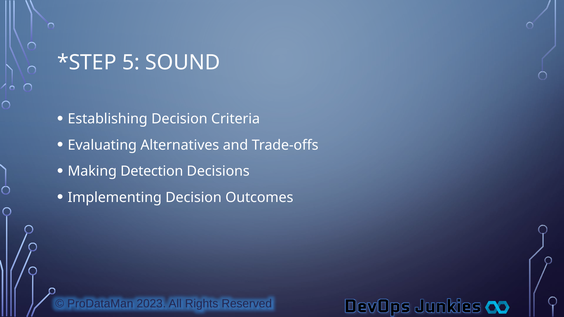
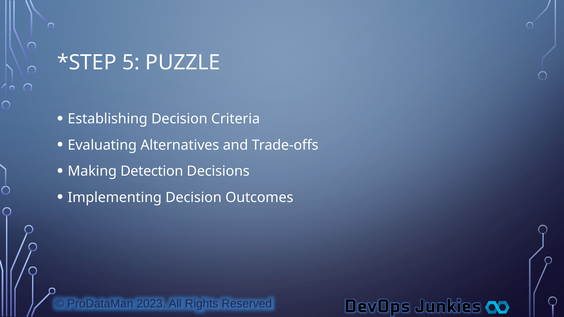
SOUND: SOUND -> PUZZLE
